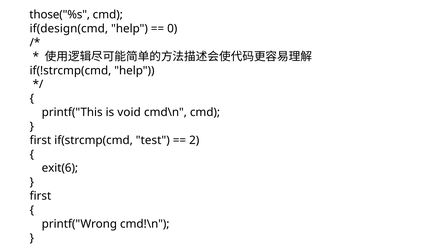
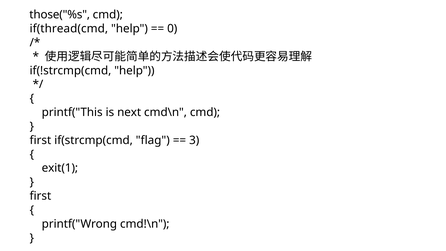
if(design(cmd: if(design(cmd -> if(thread(cmd
void: void -> next
test: test -> flag
2: 2 -> 3
exit(6: exit(6 -> exit(1
